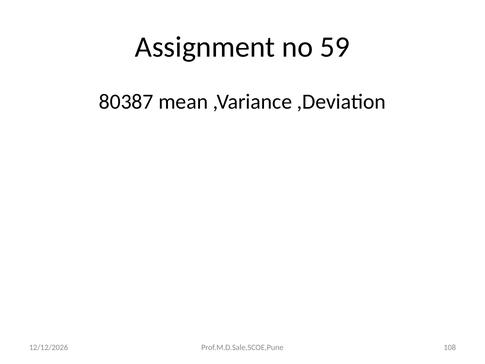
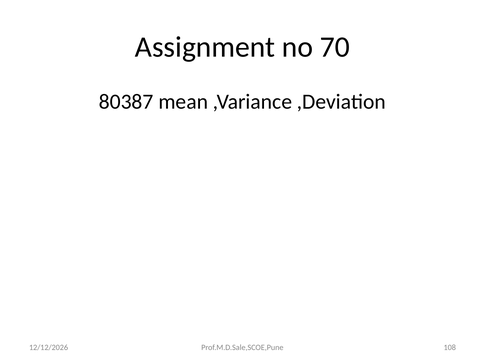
59: 59 -> 70
